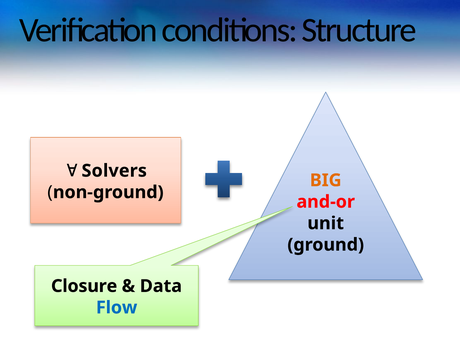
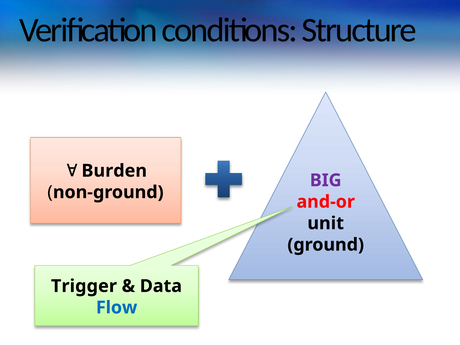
Solvers: Solvers -> Burden
BIG colour: orange -> purple
Closure: Closure -> Trigger
